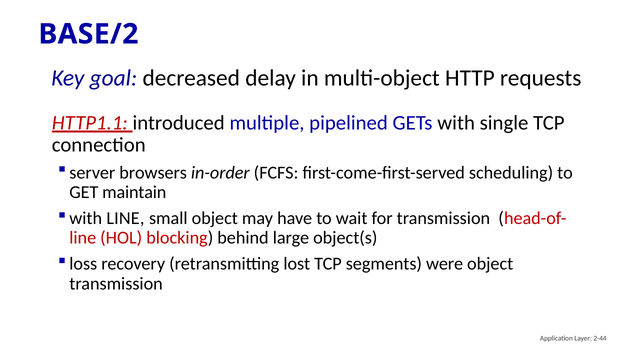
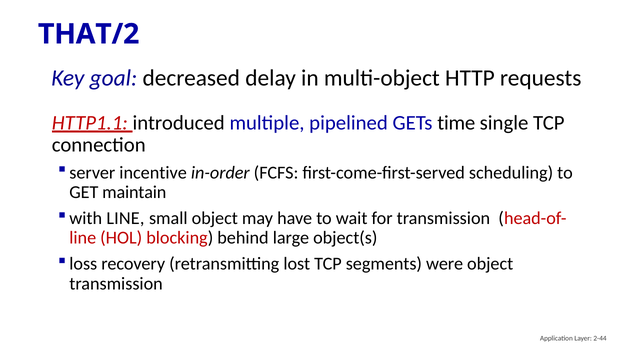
BASE/2: BASE/2 -> THAT/2
GETs with: with -> time
browsers: browsers -> incentive
